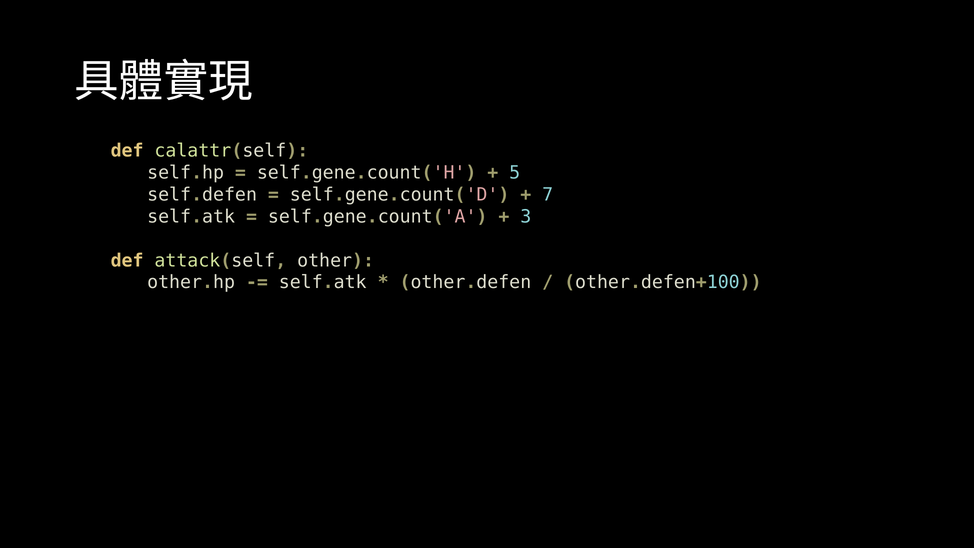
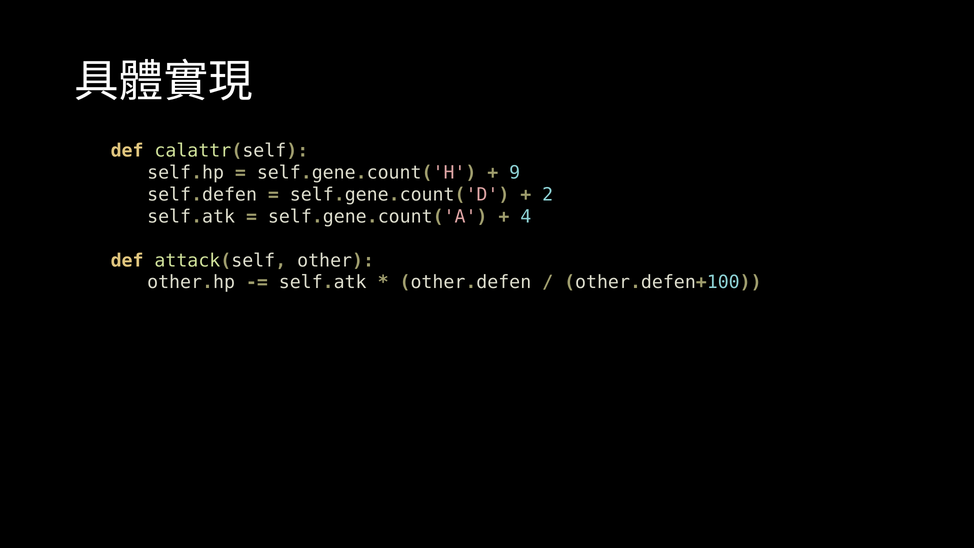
5: 5 -> 9
7: 7 -> 2
3: 3 -> 4
